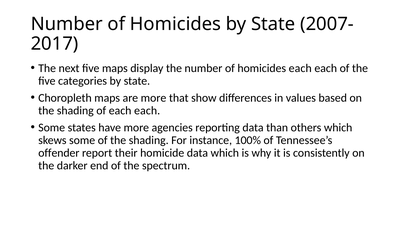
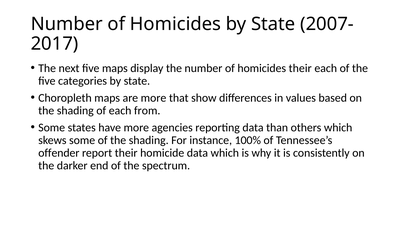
homicides each: each -> their
of each each: each -> from
